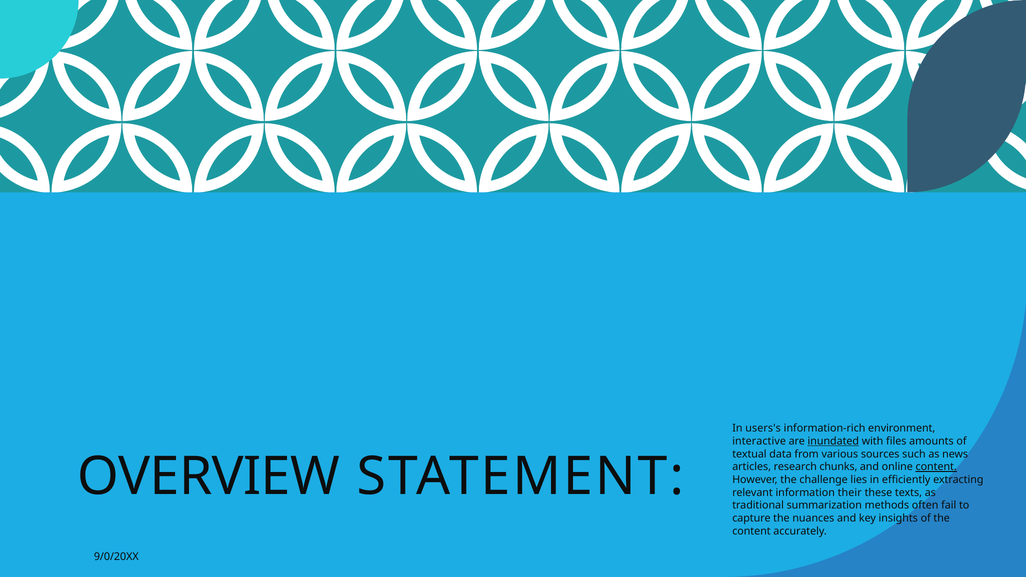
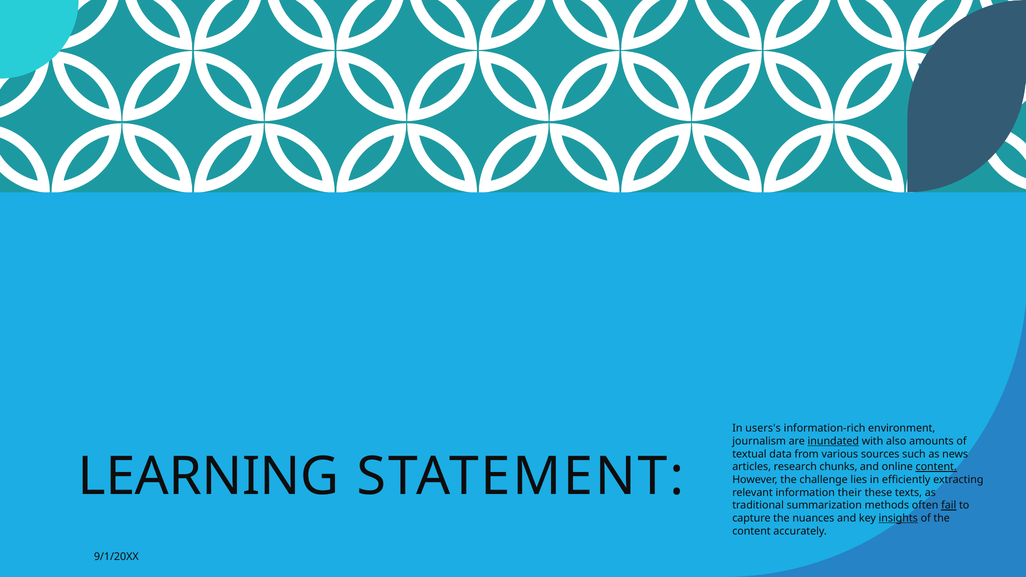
interactive: interactive -> journalism
files: files -> also
OVERVIEW: OVERVIEW -> LEARNING
fail underline: none -> present
insights underline: none -> present
9/0/20XX: 9/0/20XX -> 9/1/20XX
